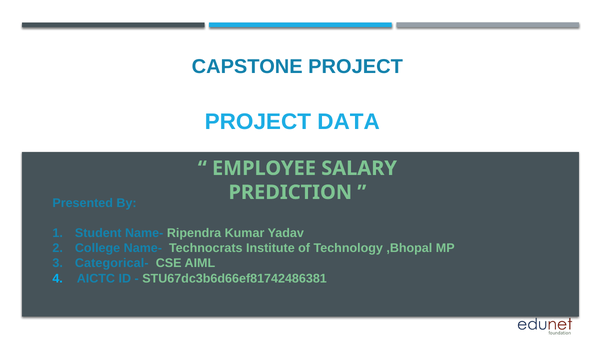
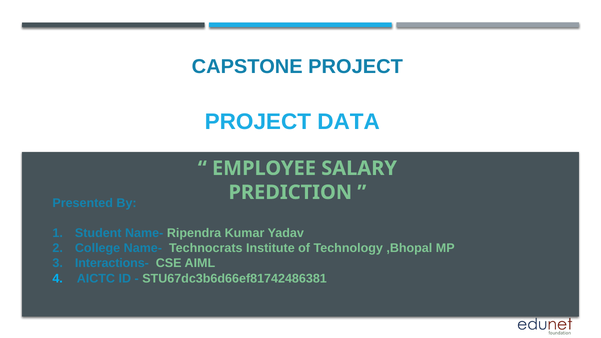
Categorical-: Categorical- -> Interactions-
